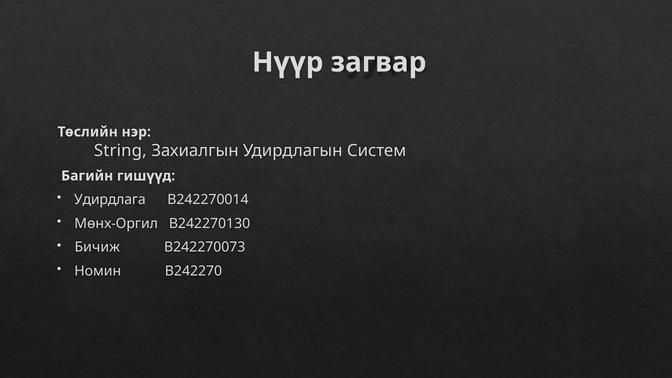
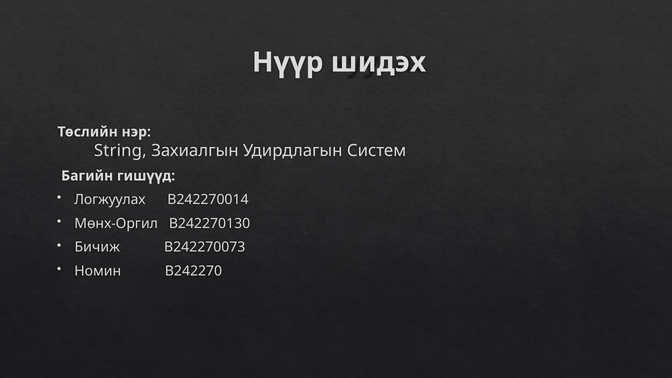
загвар: загвар -> шидэх
Удирдлага: Удирдлага -> Логжуулах
